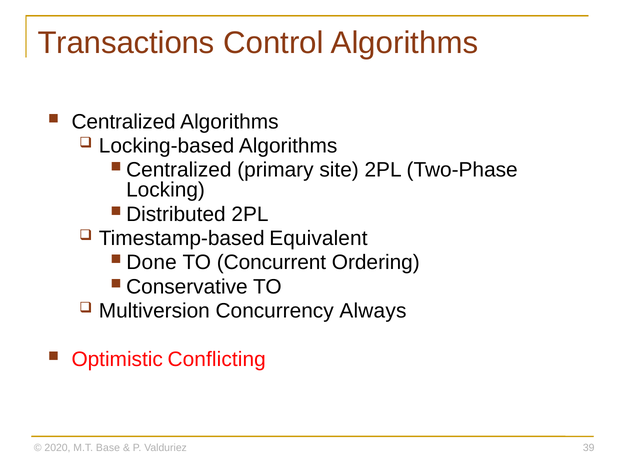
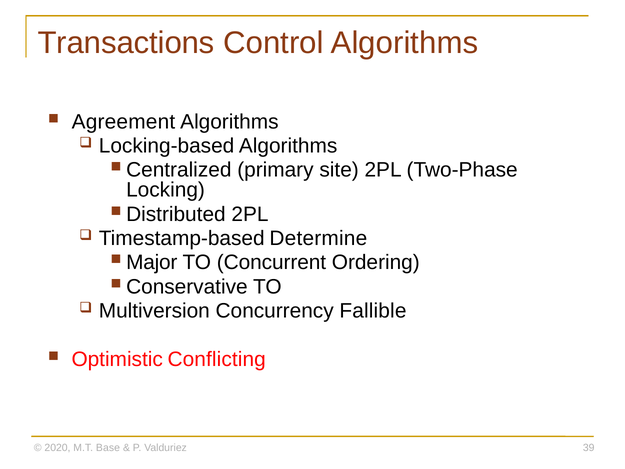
Centralized at (124, 122): Centralized -> Agreement
Equivalent: Equivalent -> Determine
Done: Done -> Major
Always: Always -> Fallible
